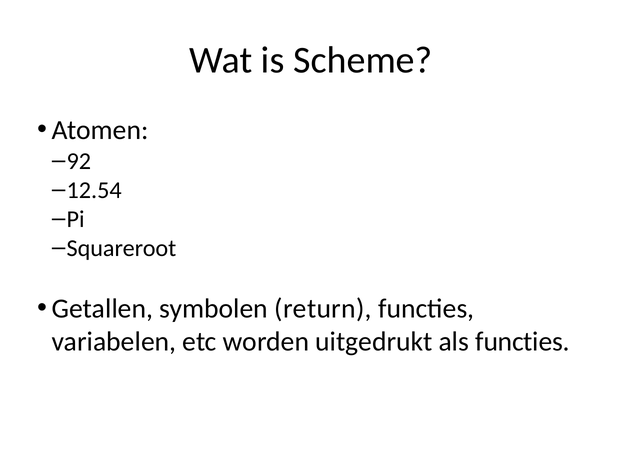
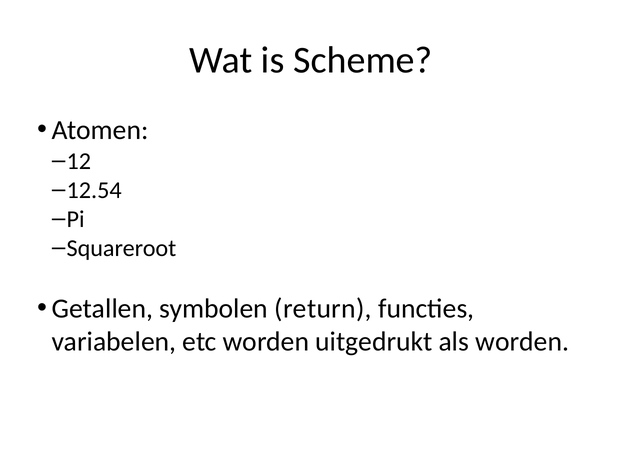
92: 92 -> 12
als functies: functies -> worden
